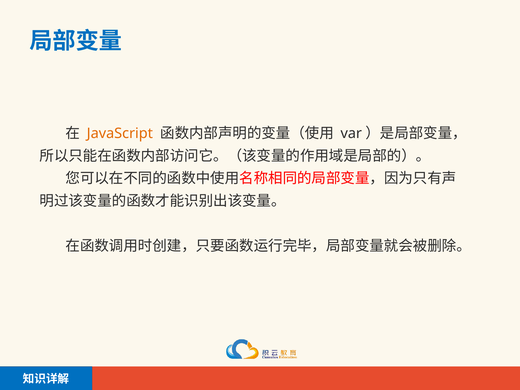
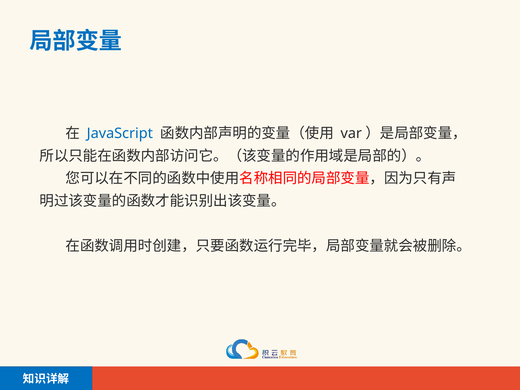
JavaScript colour: orange -> blue
